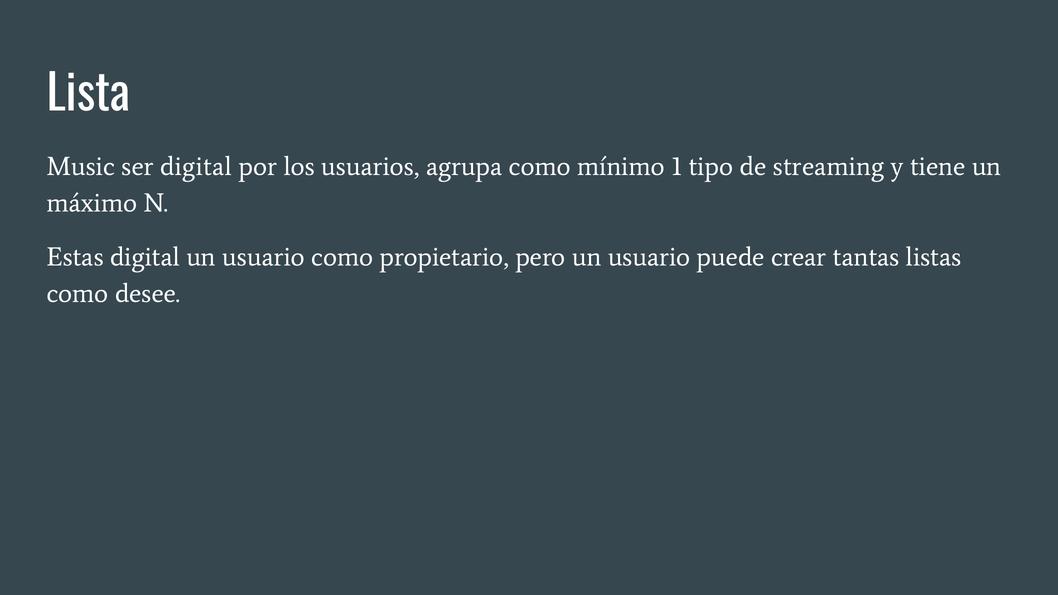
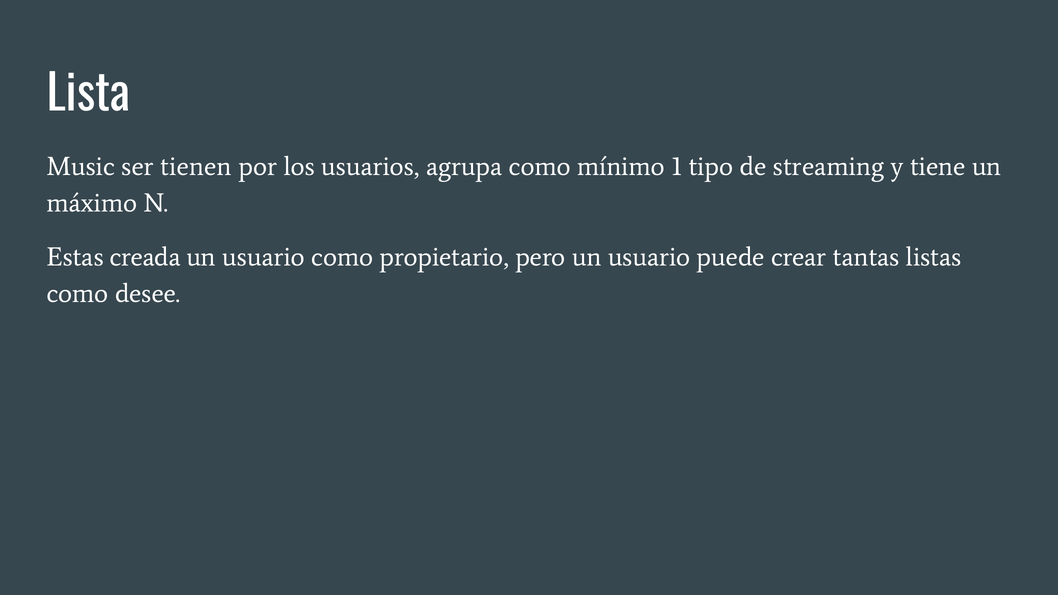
ser digital: digital -> tienen
Estas digital: digital -> creada
